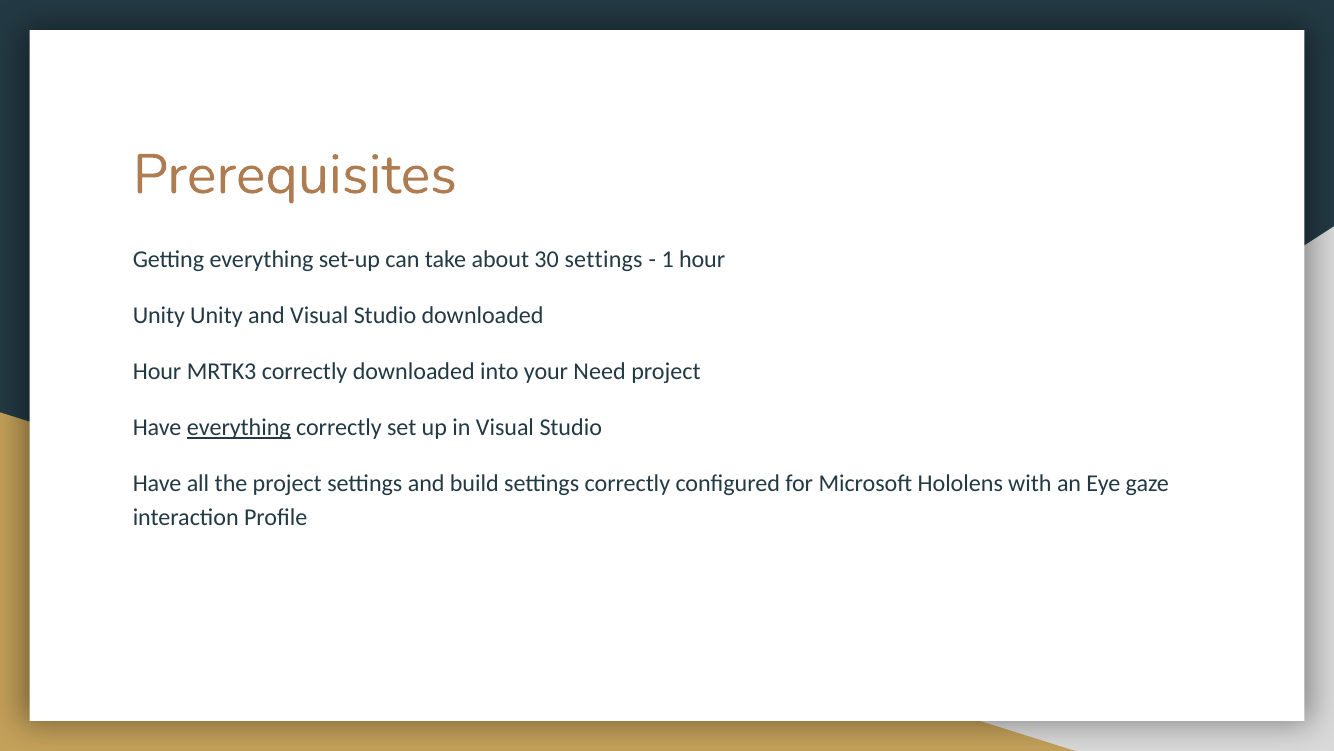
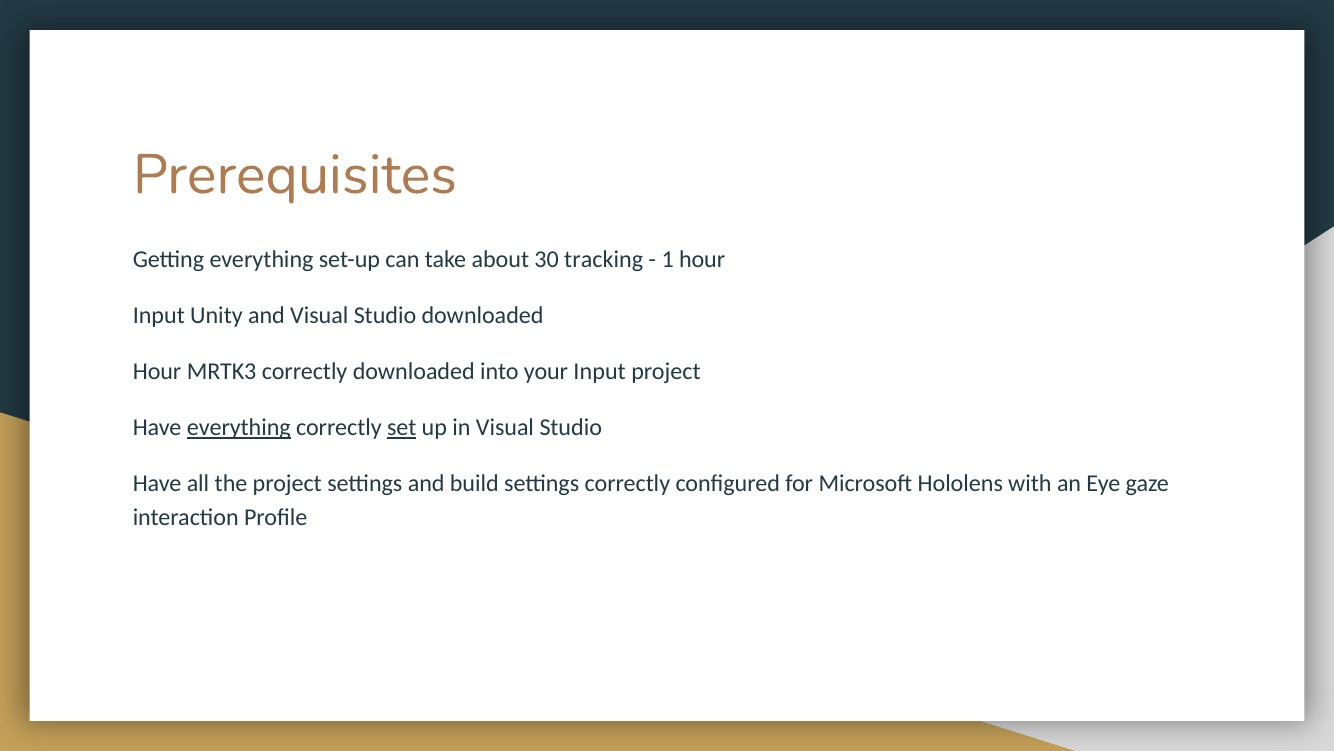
30 settings: settings -> tracking
Unity at (159, 315): Unity -> Input
your Need: Need -> Input
set underline: none -> present
